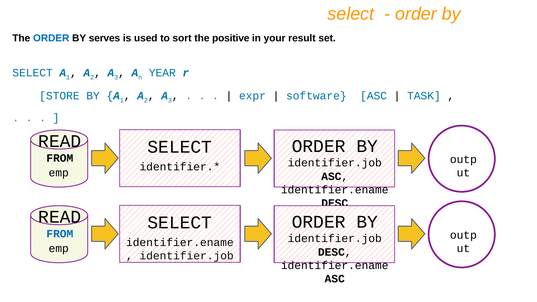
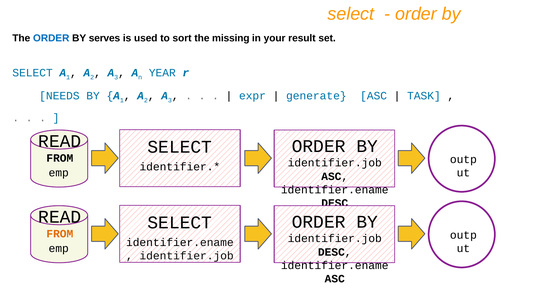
positive: positive -> missing
STORE: STORE -> NEEDS
software: software -> generate
FROM at (60, 234) colour: blue -> orange
